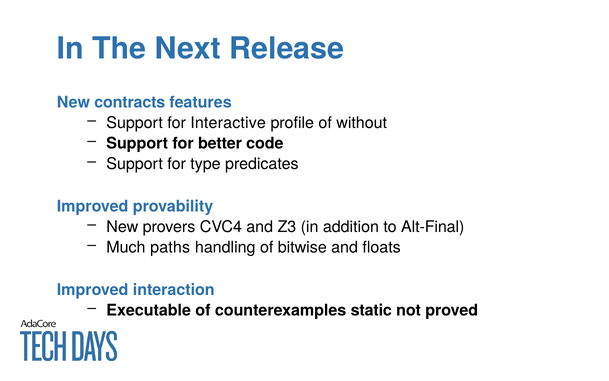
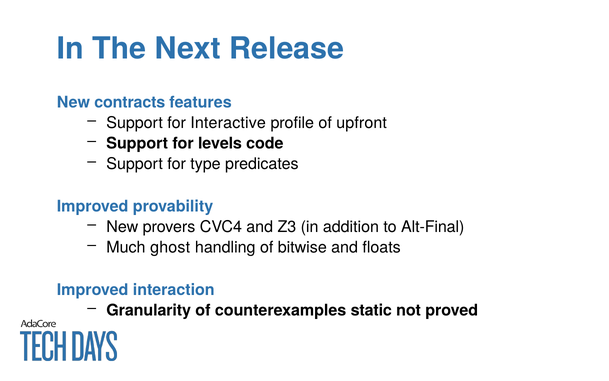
without: without -> upfront
better: better -> levels
paths: paths -> ghost
Executable: Executable -> Granularity
